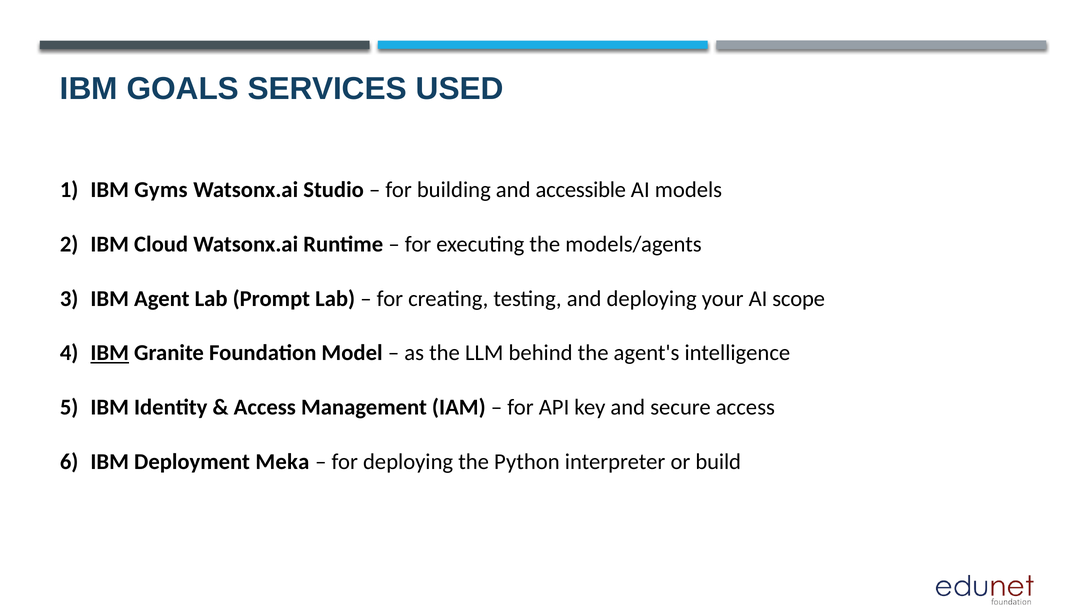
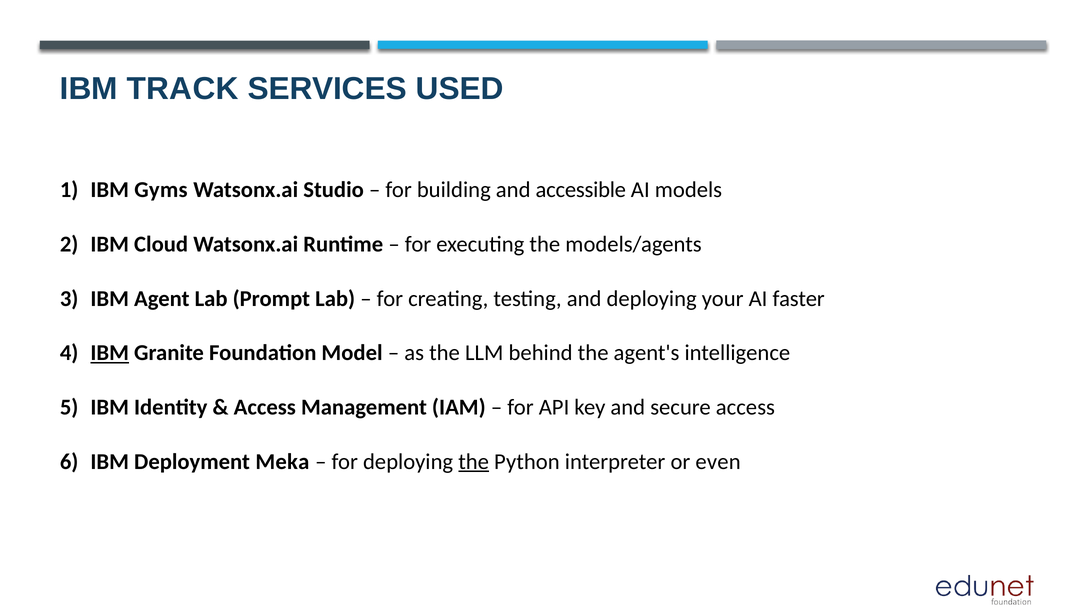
GOALS: GOALS -> TRACK
scope: scope -> faster
the at (474, 461) underline: none -> present
build: build -> even
